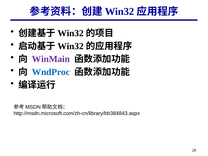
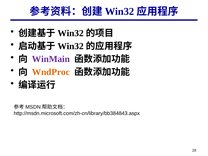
WndProc colour: blue -> orange
